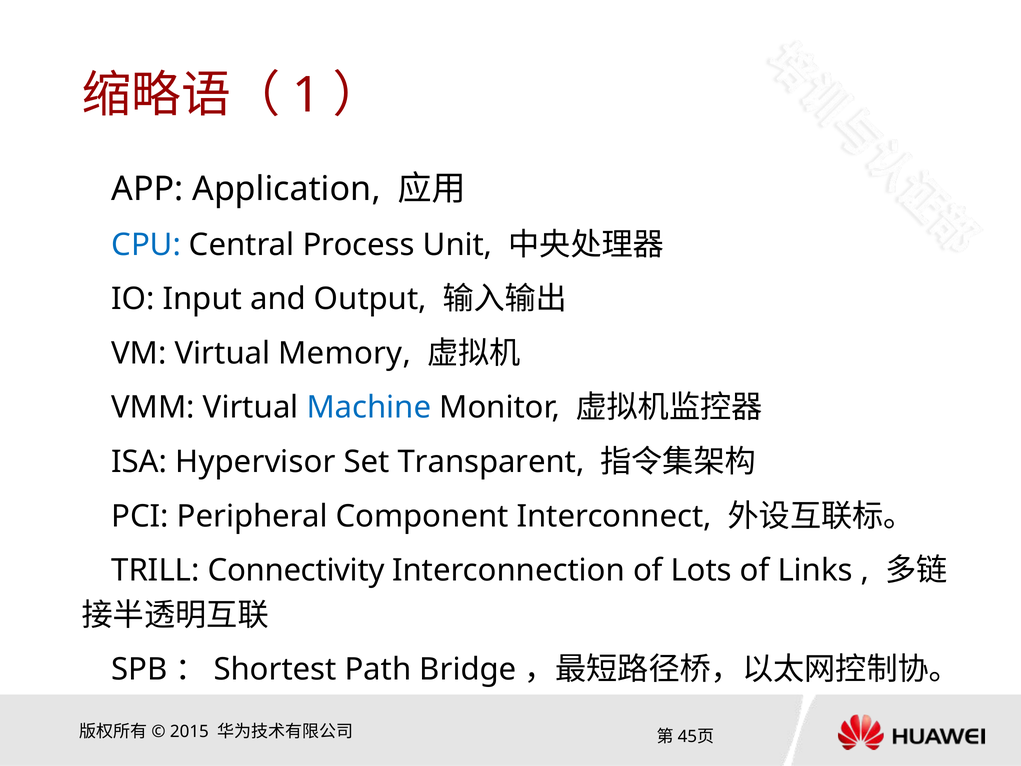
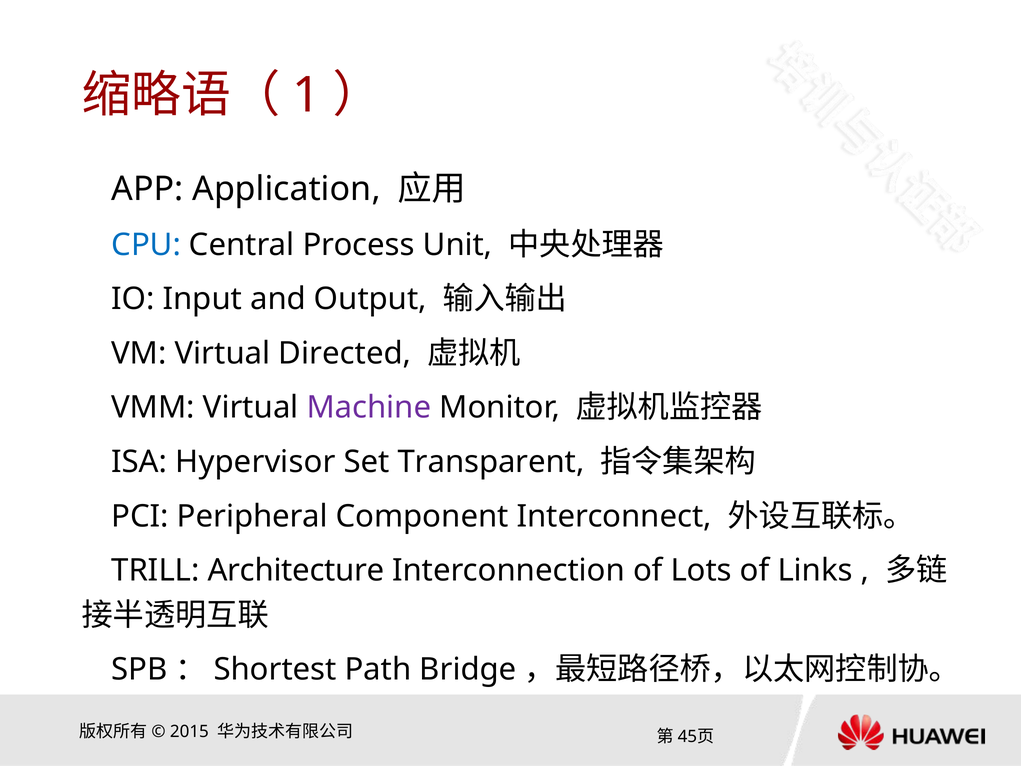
Memory: Memory -> Directed
Machine colour: blue -> purple
Connectivity: Connectivity -> Architecture
